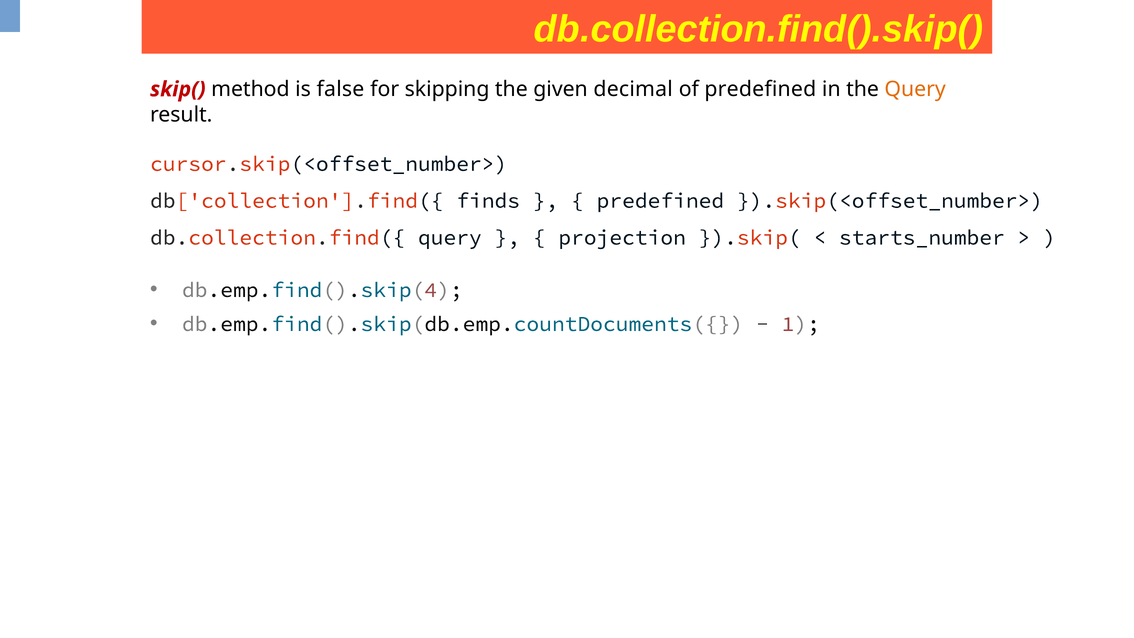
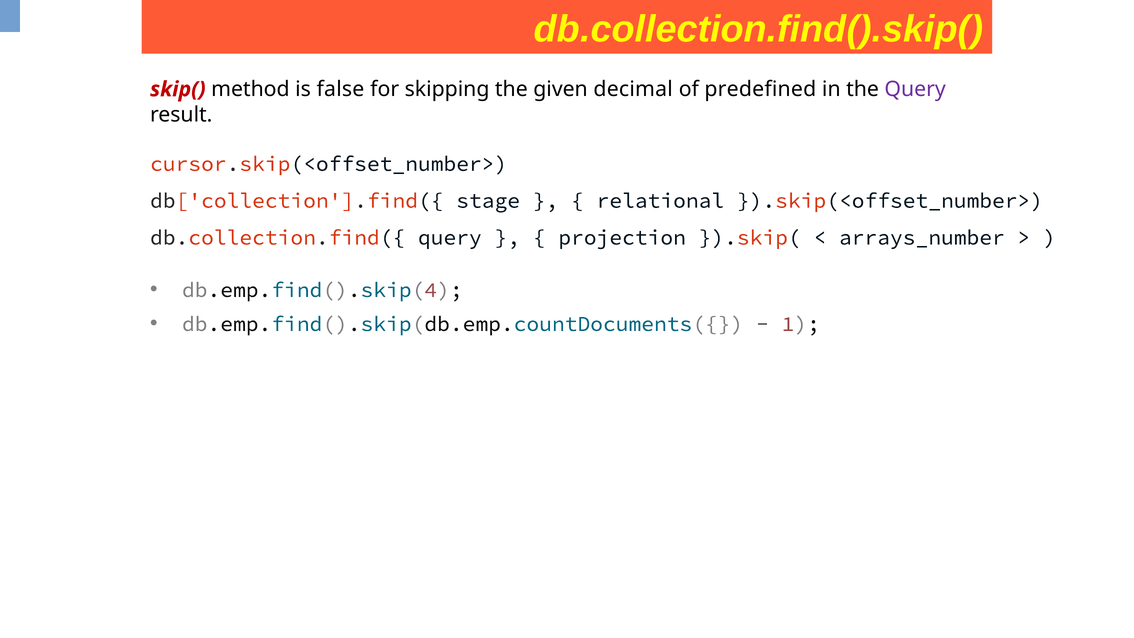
Query at (915, 89) colour: orange -> purple
finds: finds -> stage
predefined at (660, 201): predefined -> relational
starts_number: starts_number -> arrays_number
